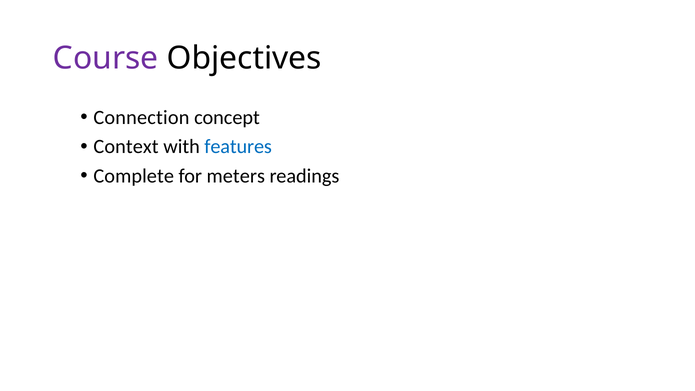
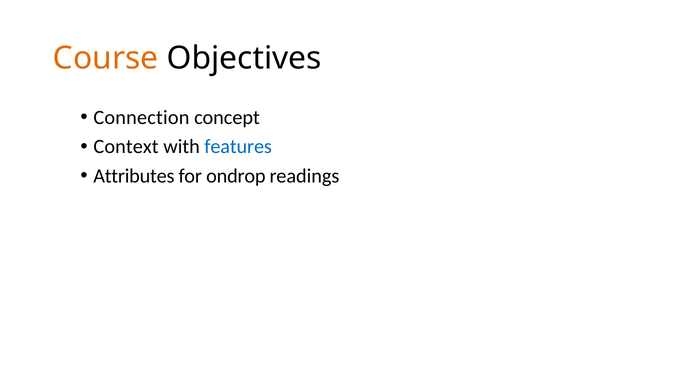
Course colour: purple -> orange
Complete: Complete -> Attributes
meters: meters -> ondrop
